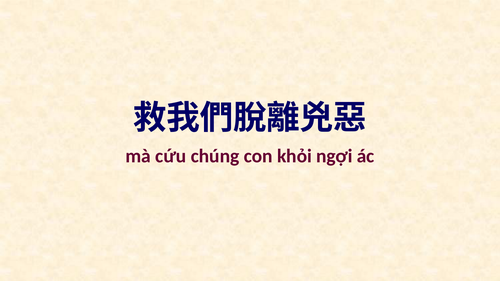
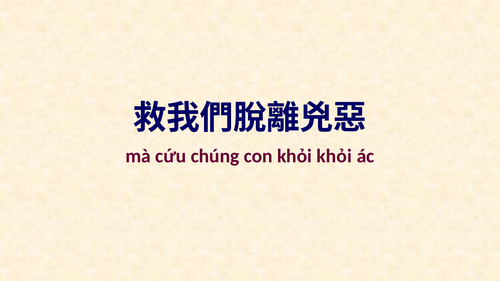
khỏi ngợi: ngợi -> khỏi
